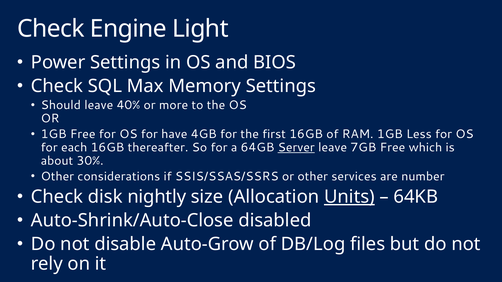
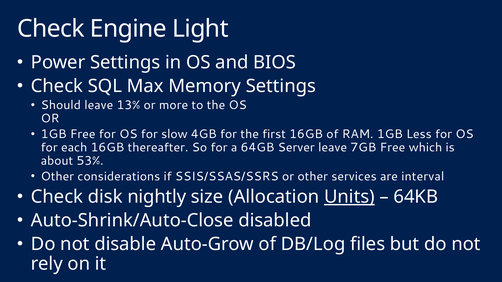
40%: 40% -> 13%
have: have -> slow
Server underline: present -> none
30%: 30% -> 53%
number: number -> interval
